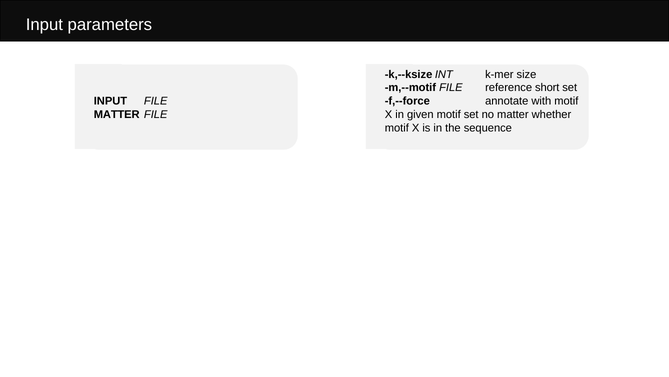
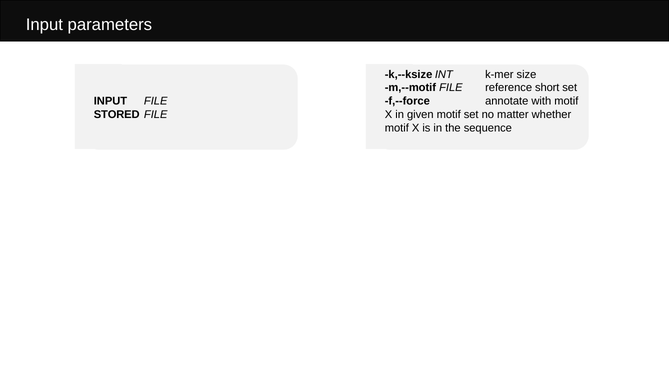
MATTER at (117, 114): MATTER -> STORED
